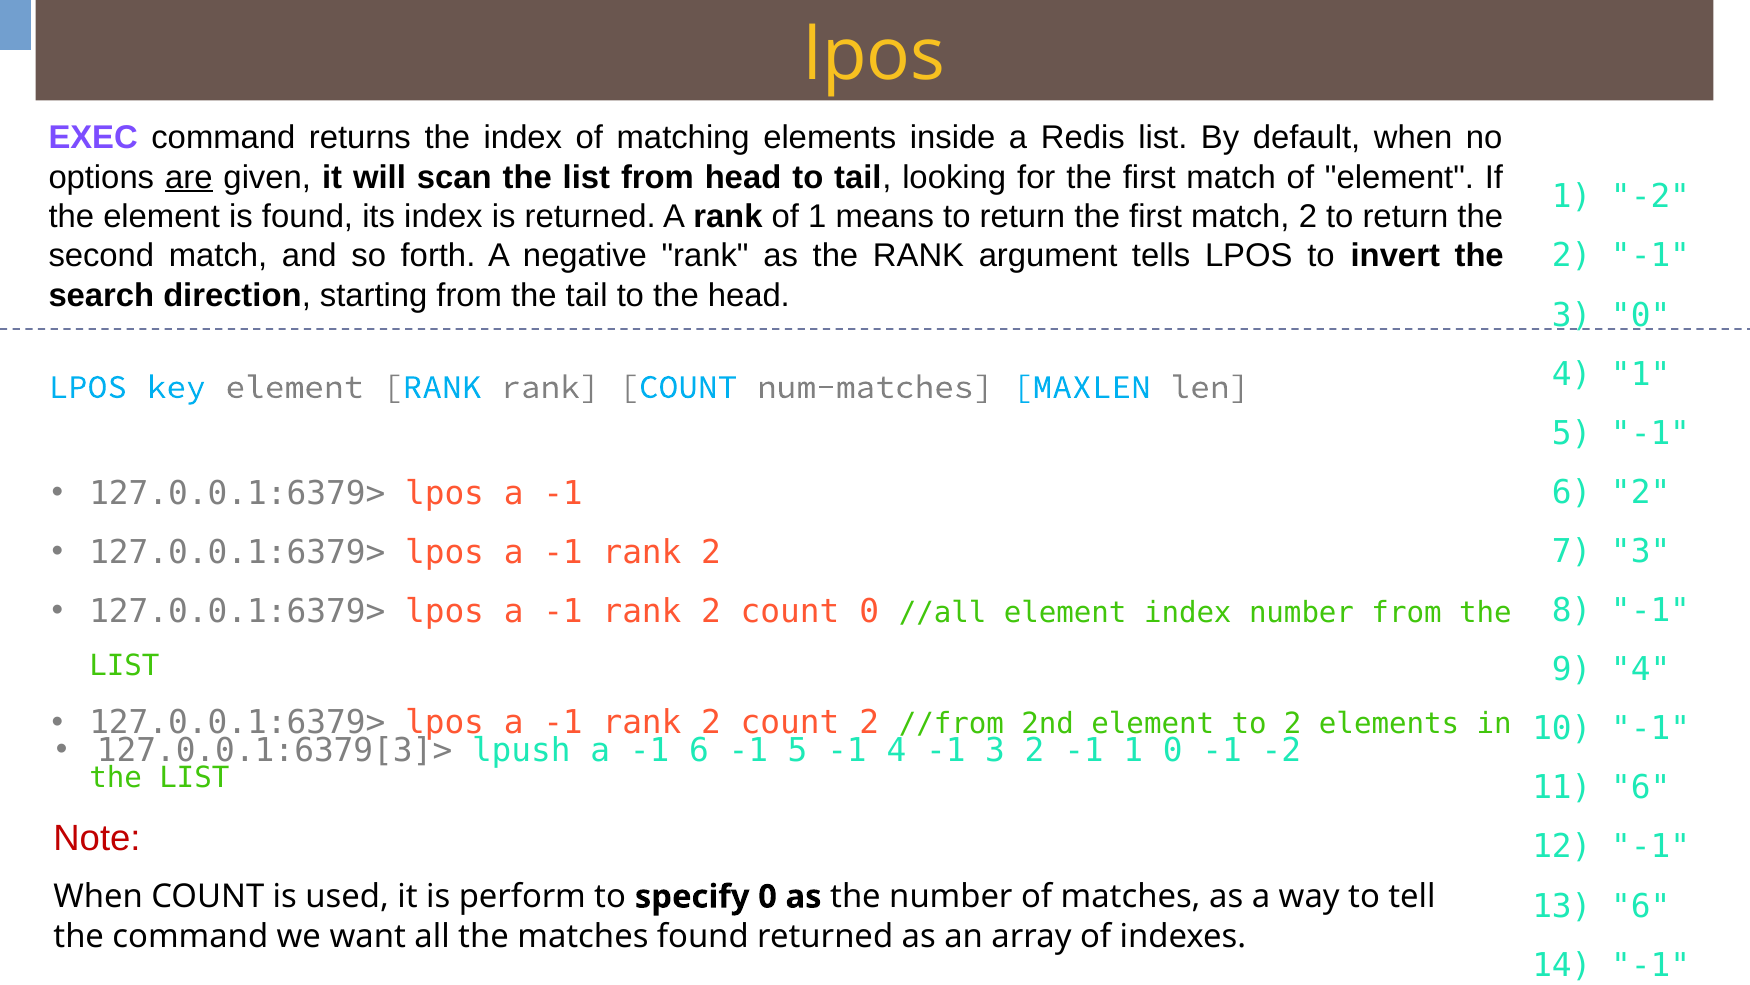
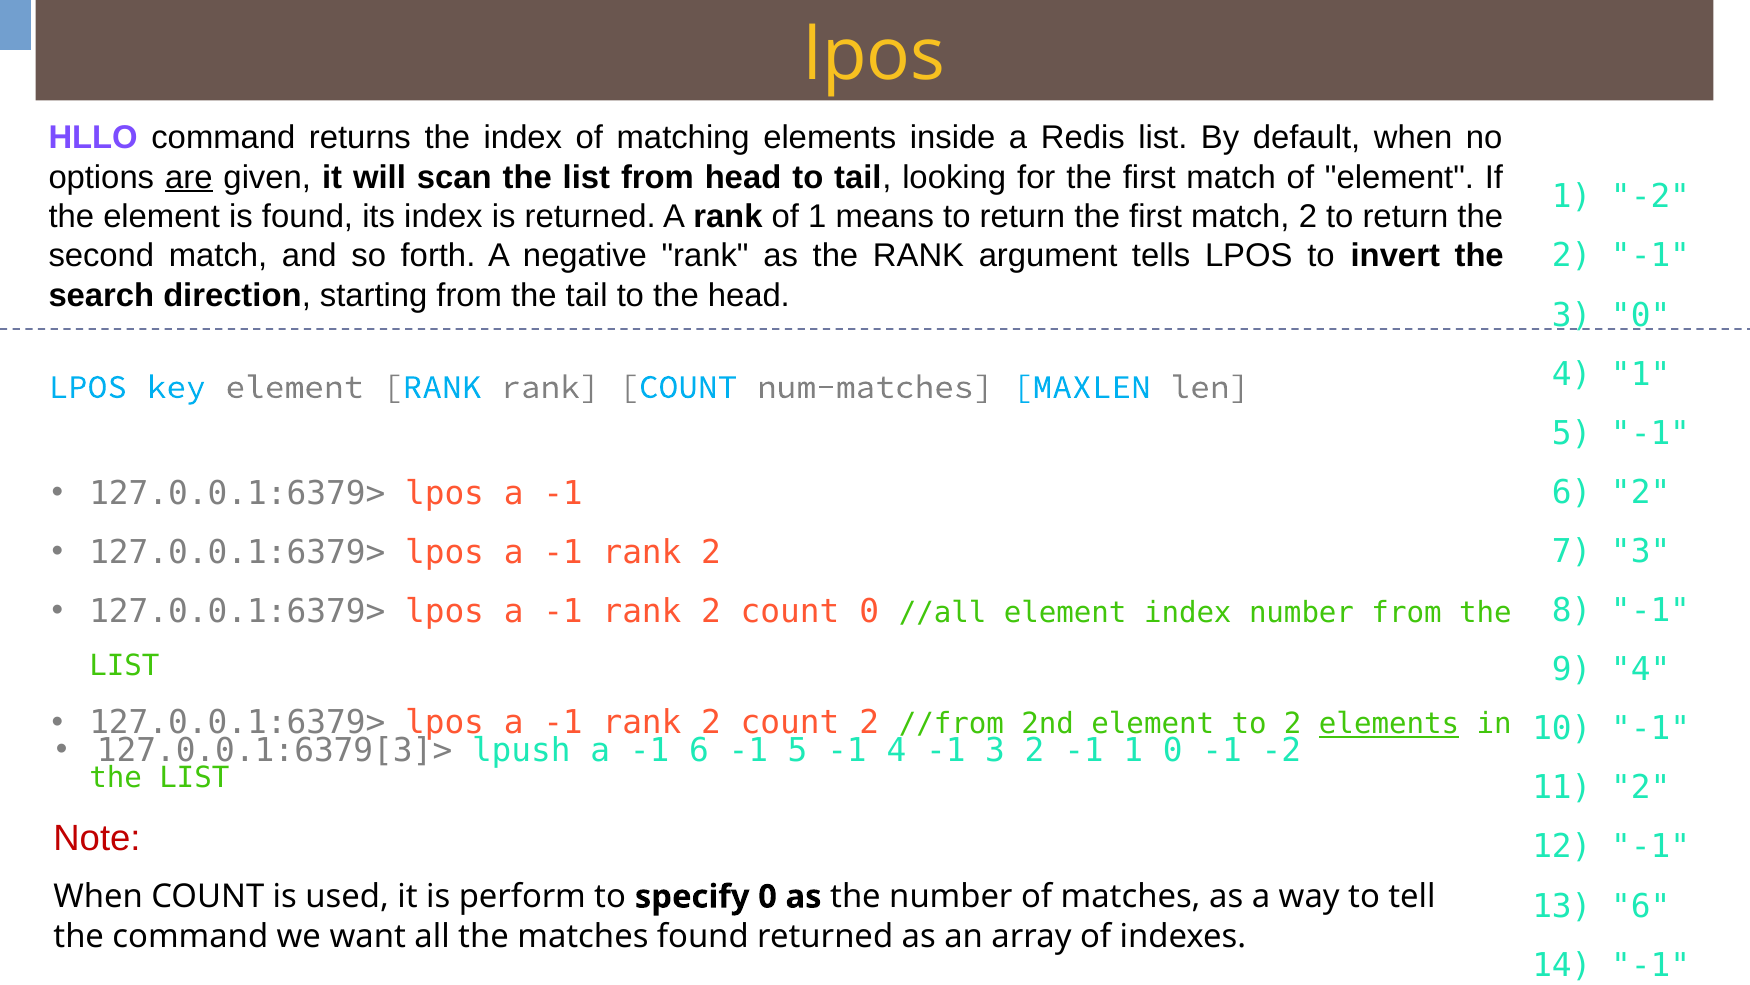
EXEC: EXEC -> HLLO
elements at (1389, 724) underline: none -> present
11 6: 6 -> 2
